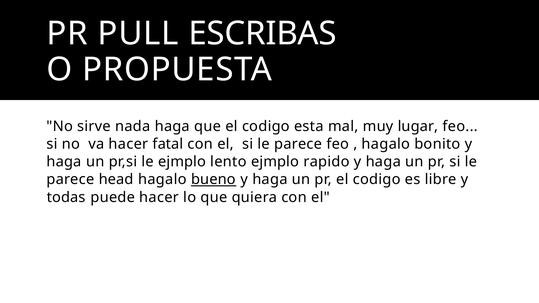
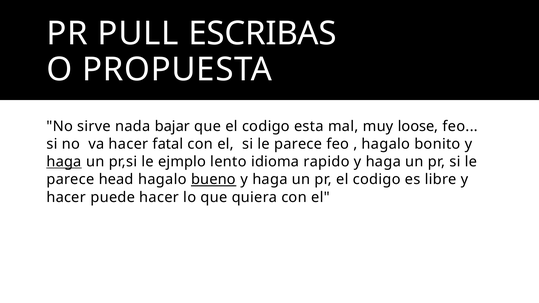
nada haga: haga -> bajar
lugar: lugar -> loose
haga at (64, 162) underline: none -> present
lento ejmplo: ejmplo -> idioma
todas at (66, 197): todas -> hacer
